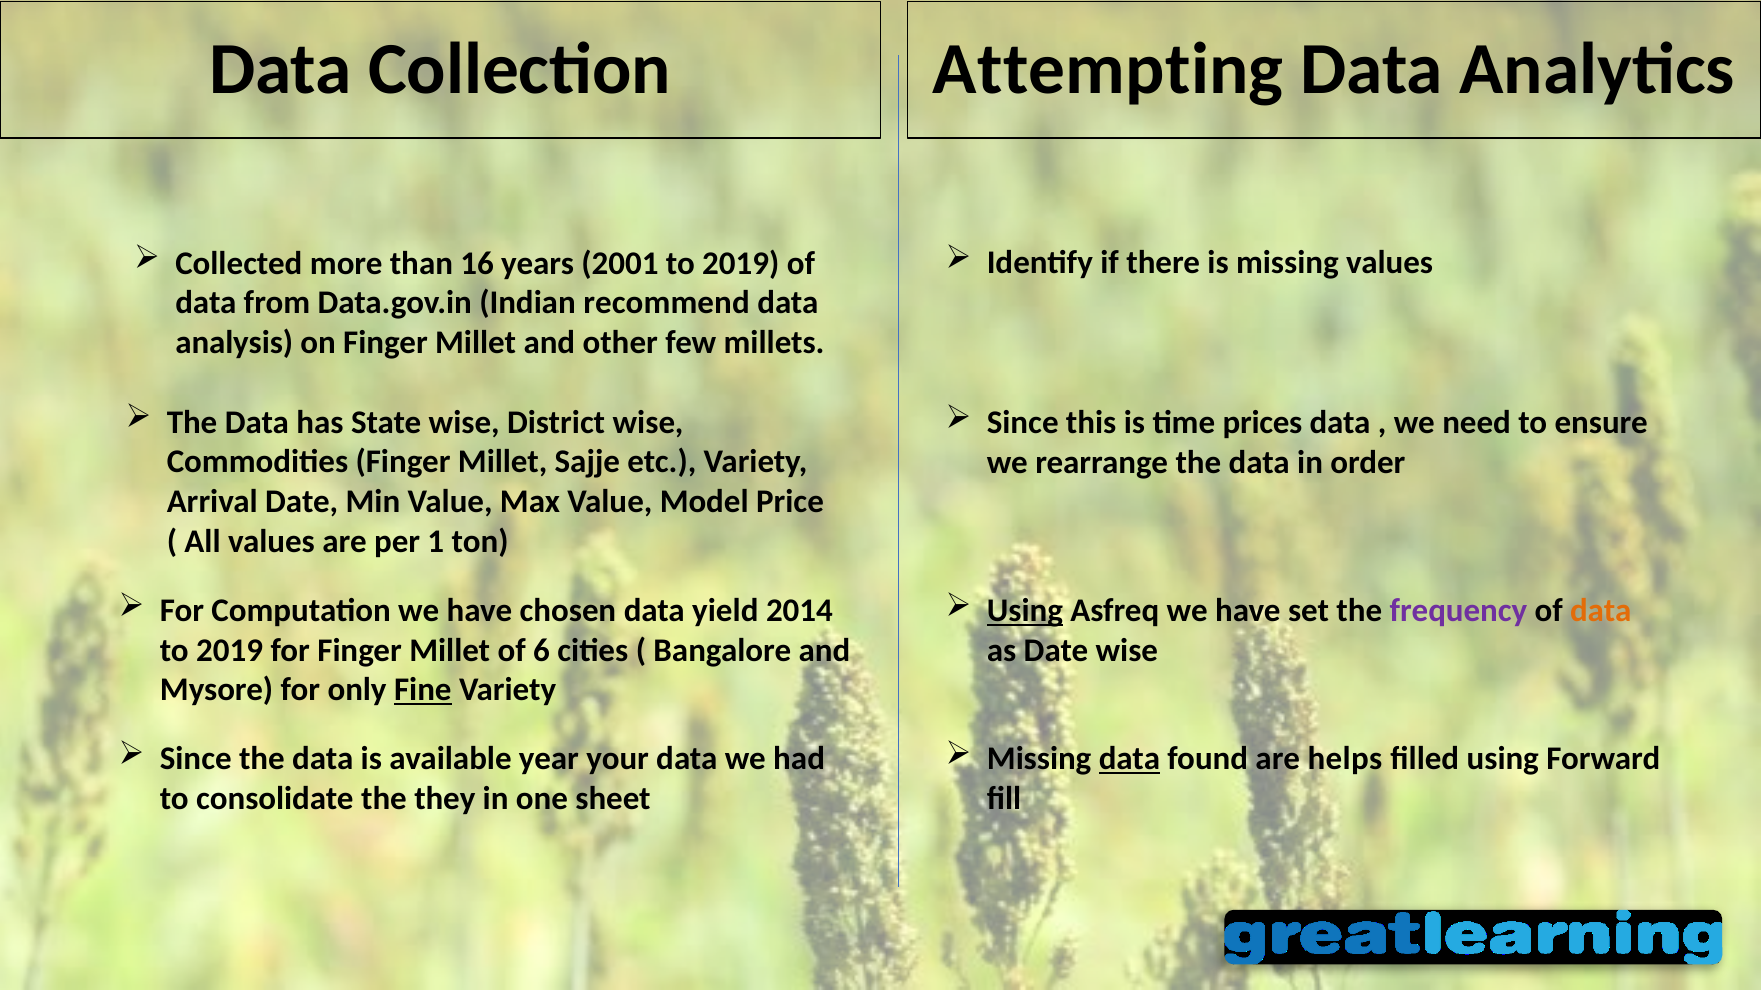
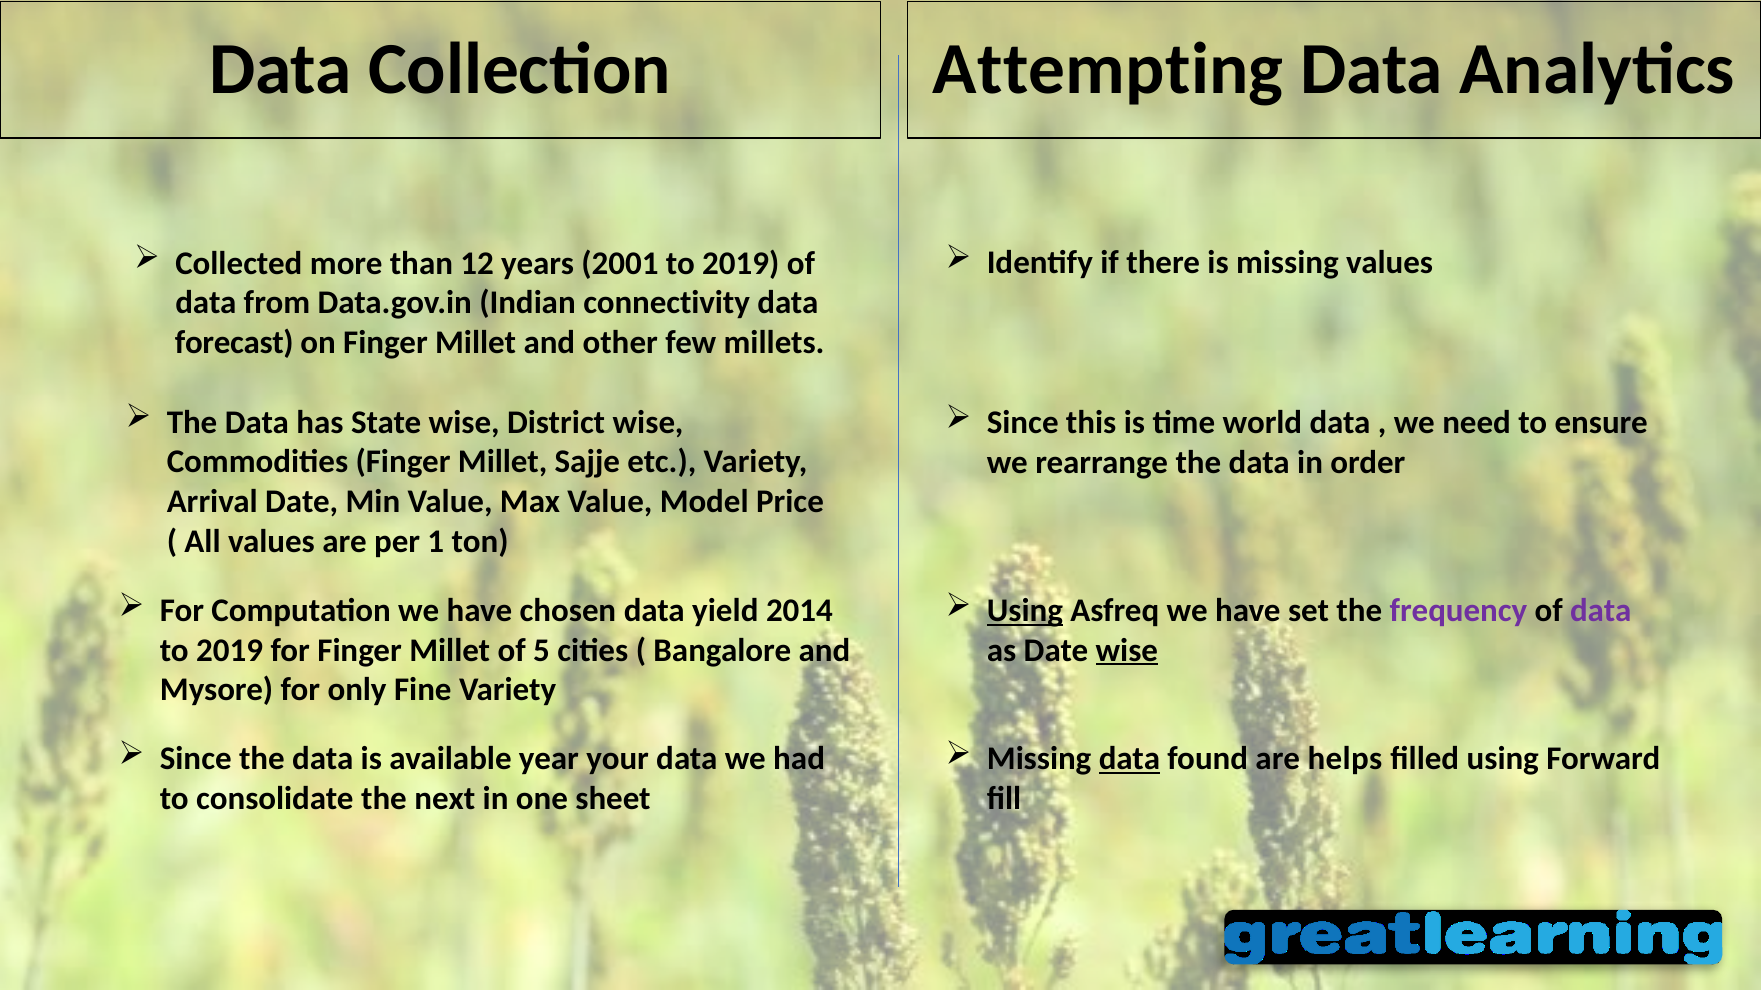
16: 16 -> 12
recommend: recommend -> connectivity
analysis: analysis -> forecast
prices: prices -> world
data at (1601, 611) colour: orange -> purple
wise at (1127, 651) underline: none -> present
6: 6 -> 5
Fine underline: present -> none
they: they -> next
